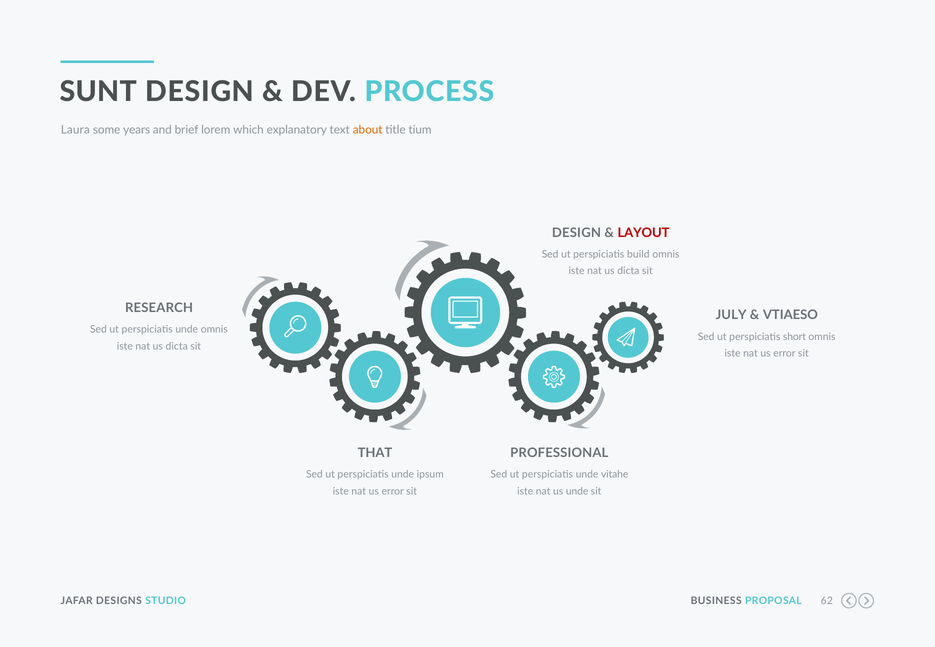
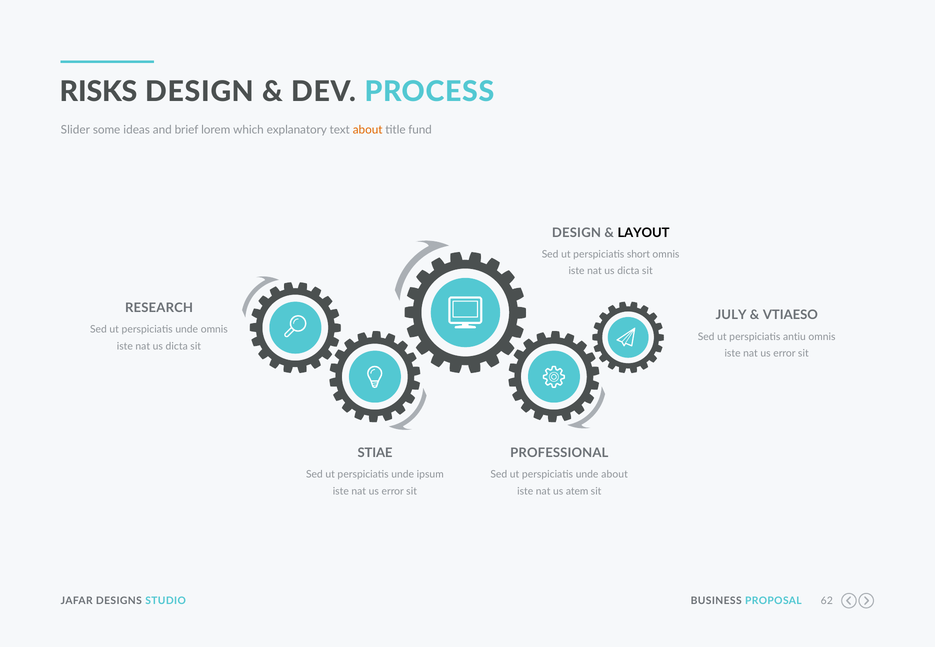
SUNT: SUNT -> RISKS
Laura: Laura -> Slider
years: years -> ideas
tium: tium -> fund
LAYOUT colour: red -> black
build: build -> short
short: short -> antiu
THAT: THAT -> STIAE
unde vitahe: vitahe -> about
us unde: unde -> atem
